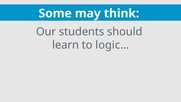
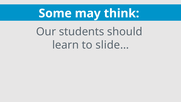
logic…: logic… -> slide…
